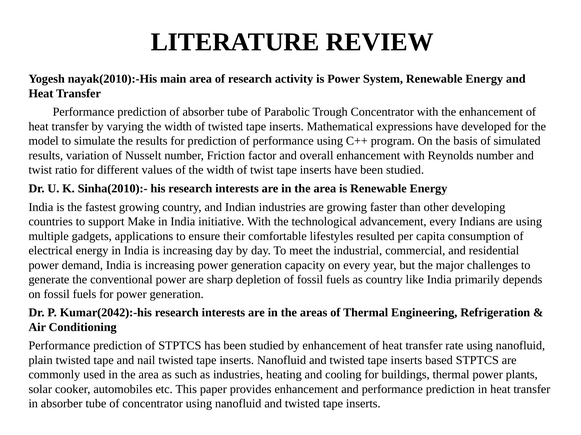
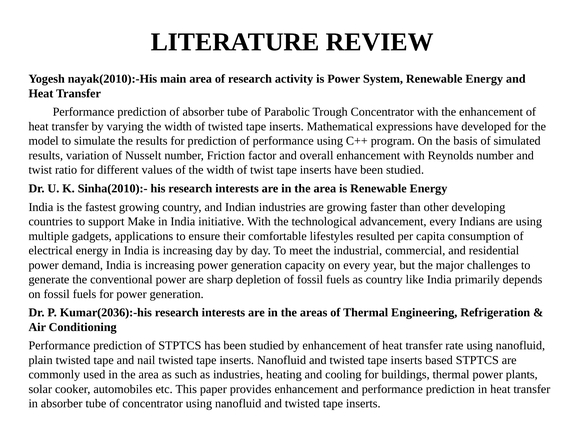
Kumar(2042):-his: Kumar(2042):-his -> Kumar(2036):-his
